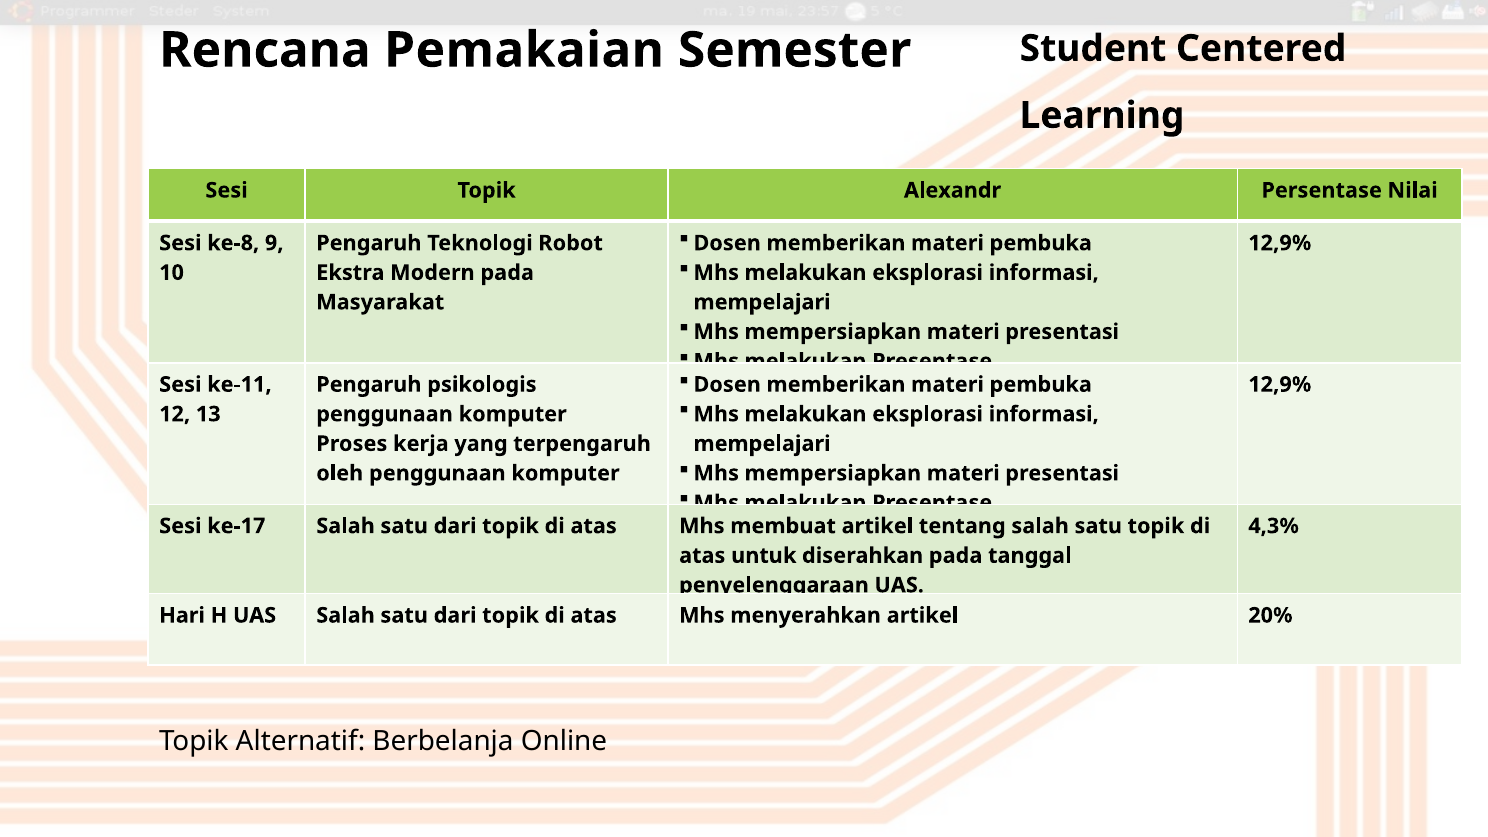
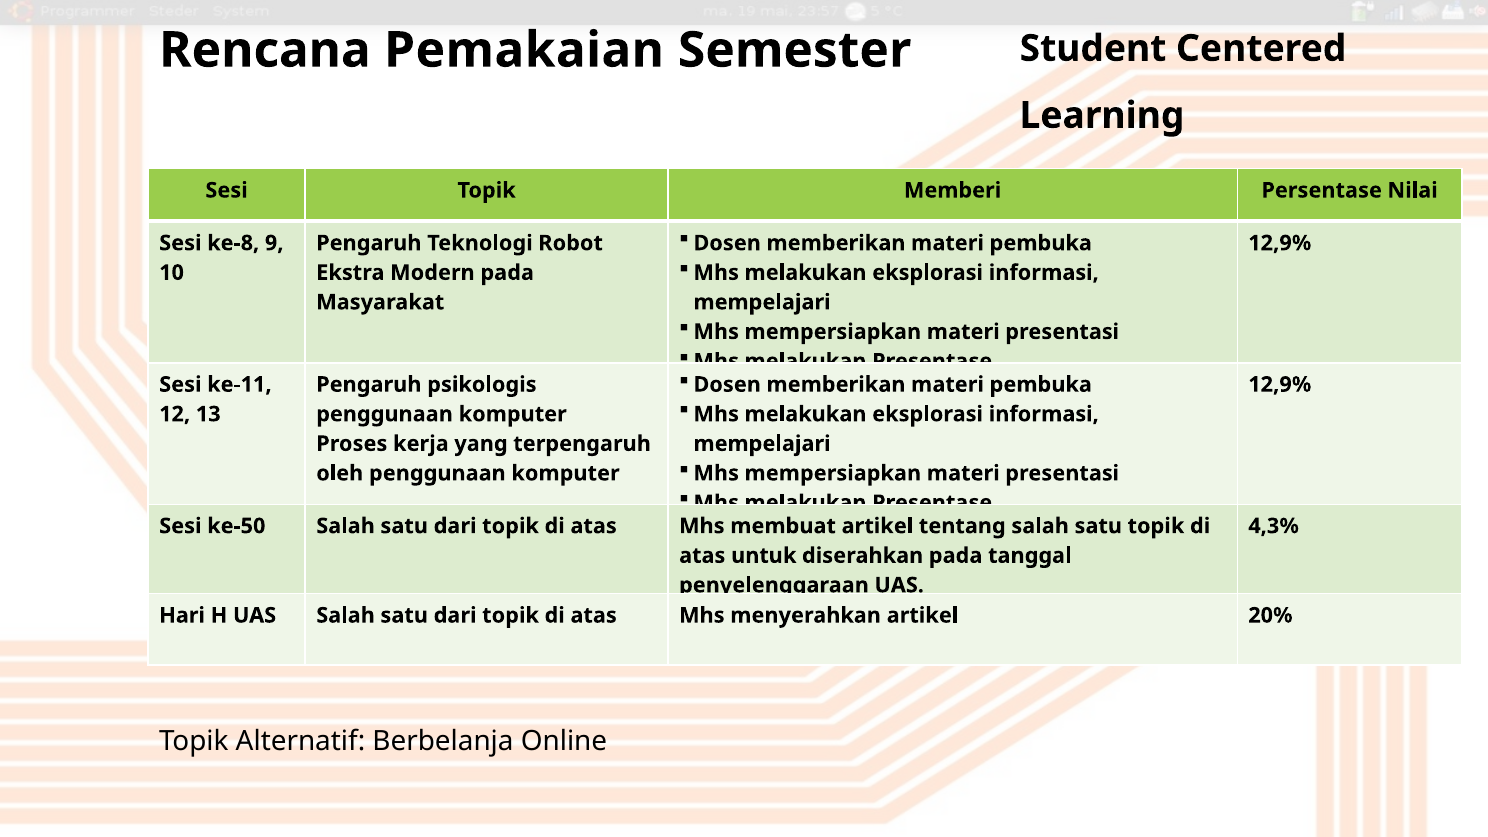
Alexandr: Alexandr -> Memberi
ke-17: ke-17 -> ke-50
